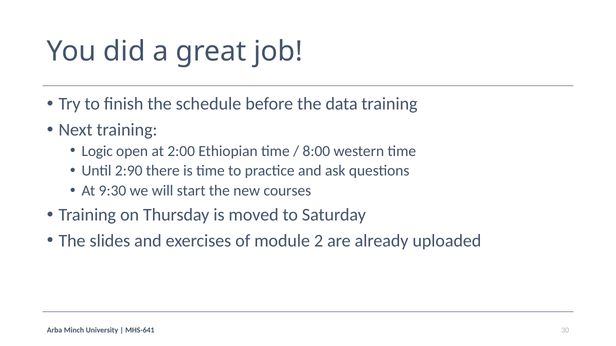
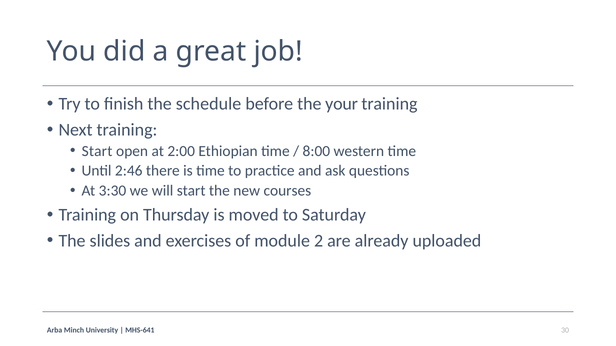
data: data -> your
Logic at (97, 151): Logic -> Start
2:90: 2:90 -> 2:46
9:30: 9:30 -> 3:30
